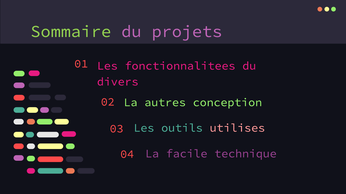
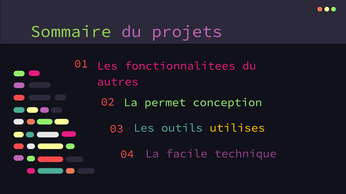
divers: divers -> autres
autres: autres -> permet
utilises colour: pink -> yellow
